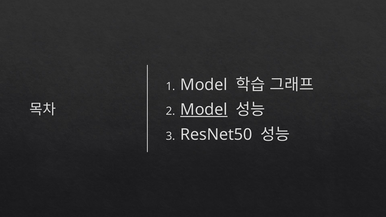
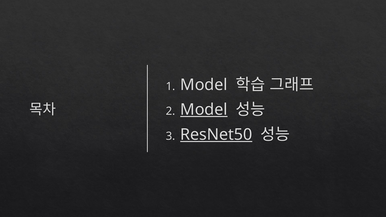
ResNet50 underline: none -> present
